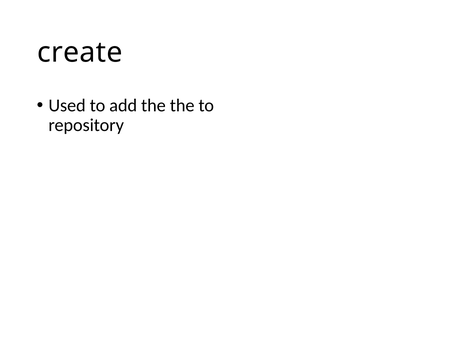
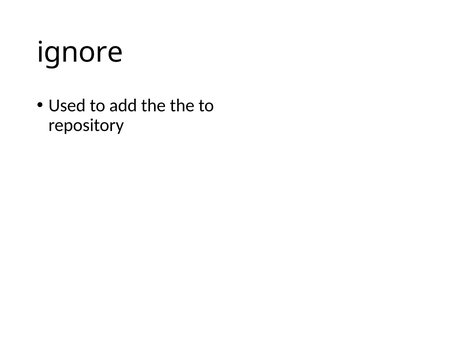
create: create -> ignore
